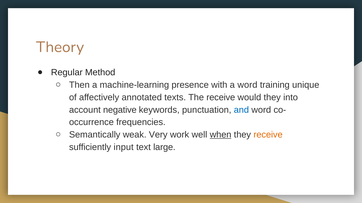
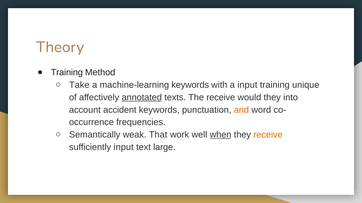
Regular at (67, 73): Regular -> Training
Then: Then -> Take
machine-learning presence: presence -> keywords
a word: word -> input
annotated underline: none -> present
negative: negative -> accident
and colour: blue -> orange
Very: Very -> That
